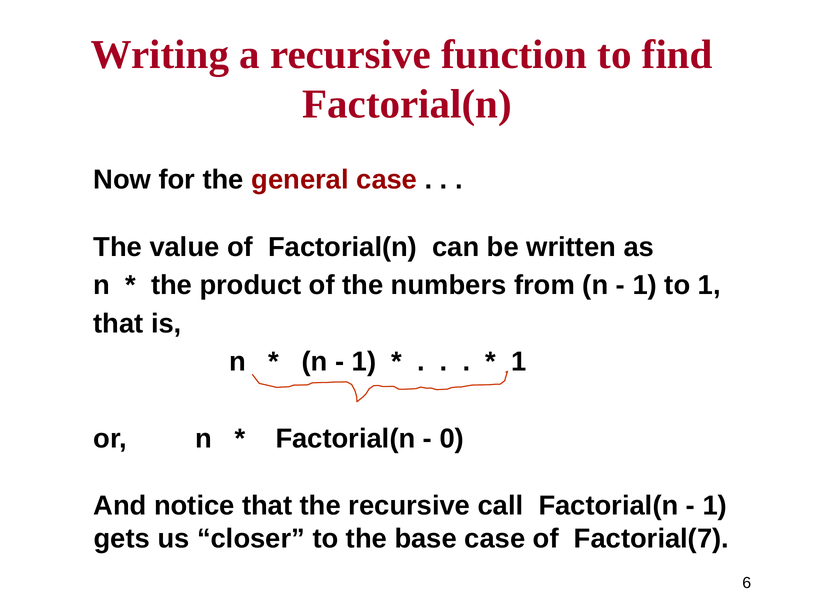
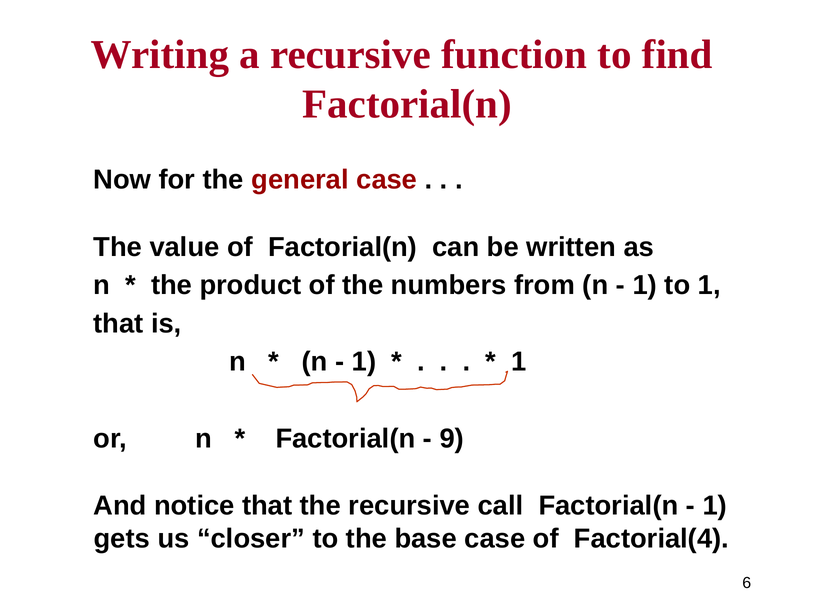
0: 0 -> 9
Factorial(7: Factorial(7 -> Factorial(4
